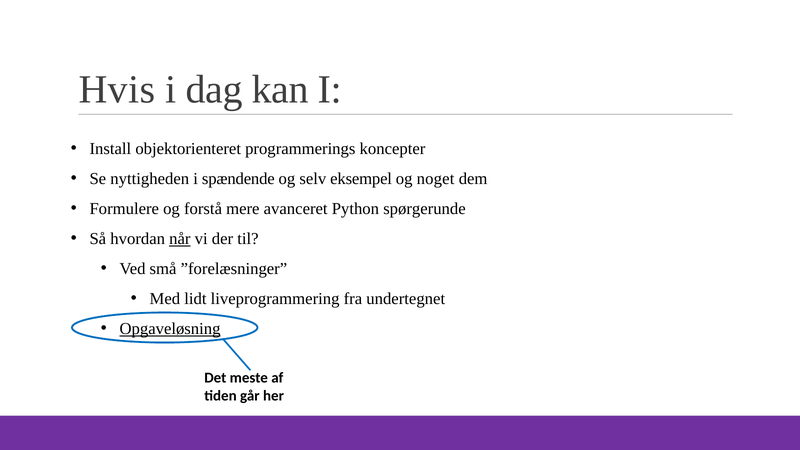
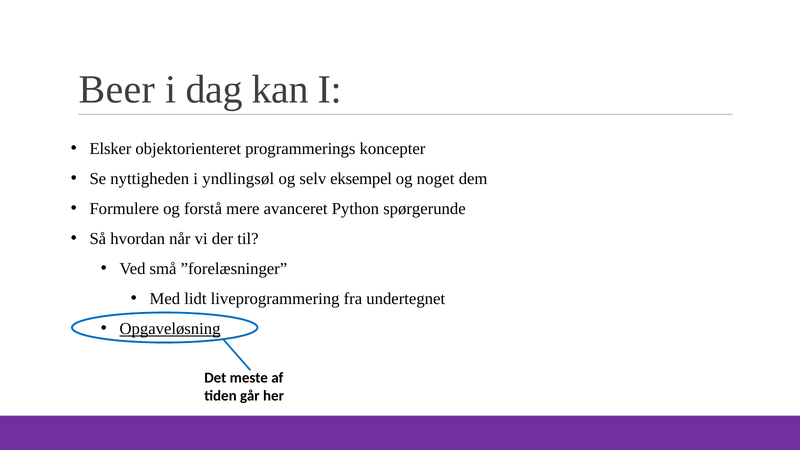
Hvis: Hvis -> Beer
Install: Install -> Elsker
spændende: spændende -> yndlingsøl
når underline: present -> none
